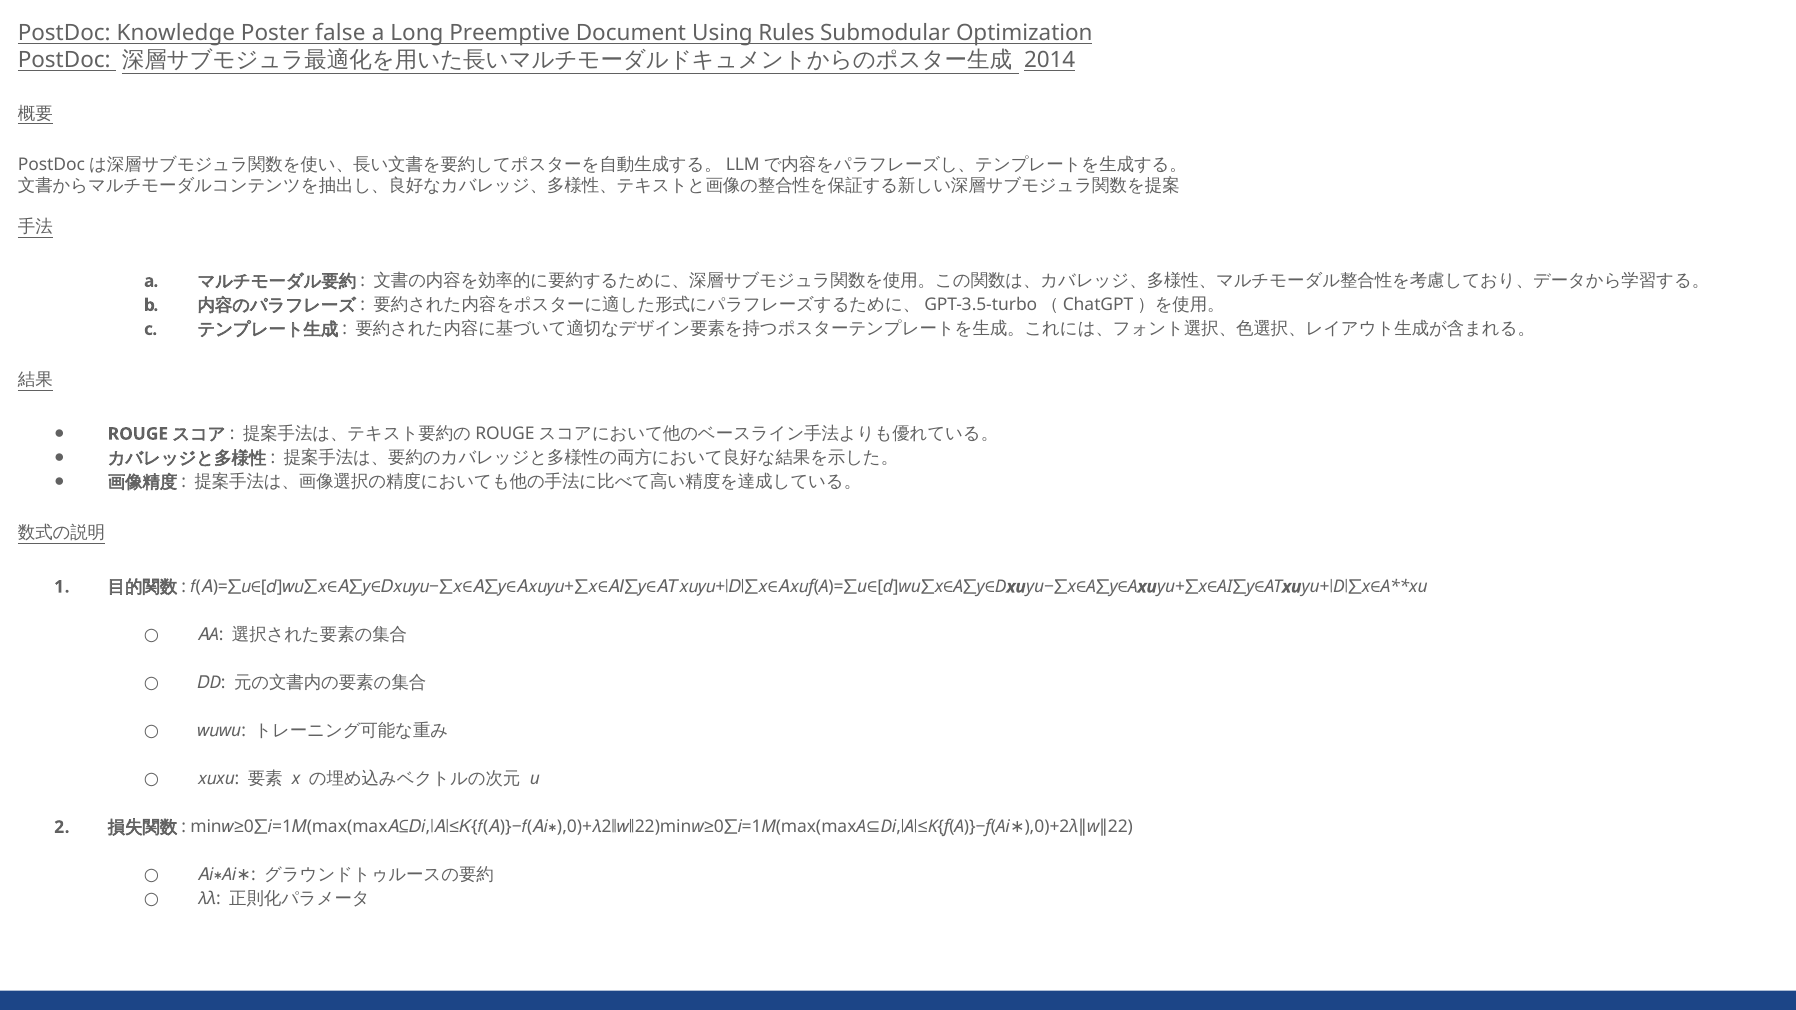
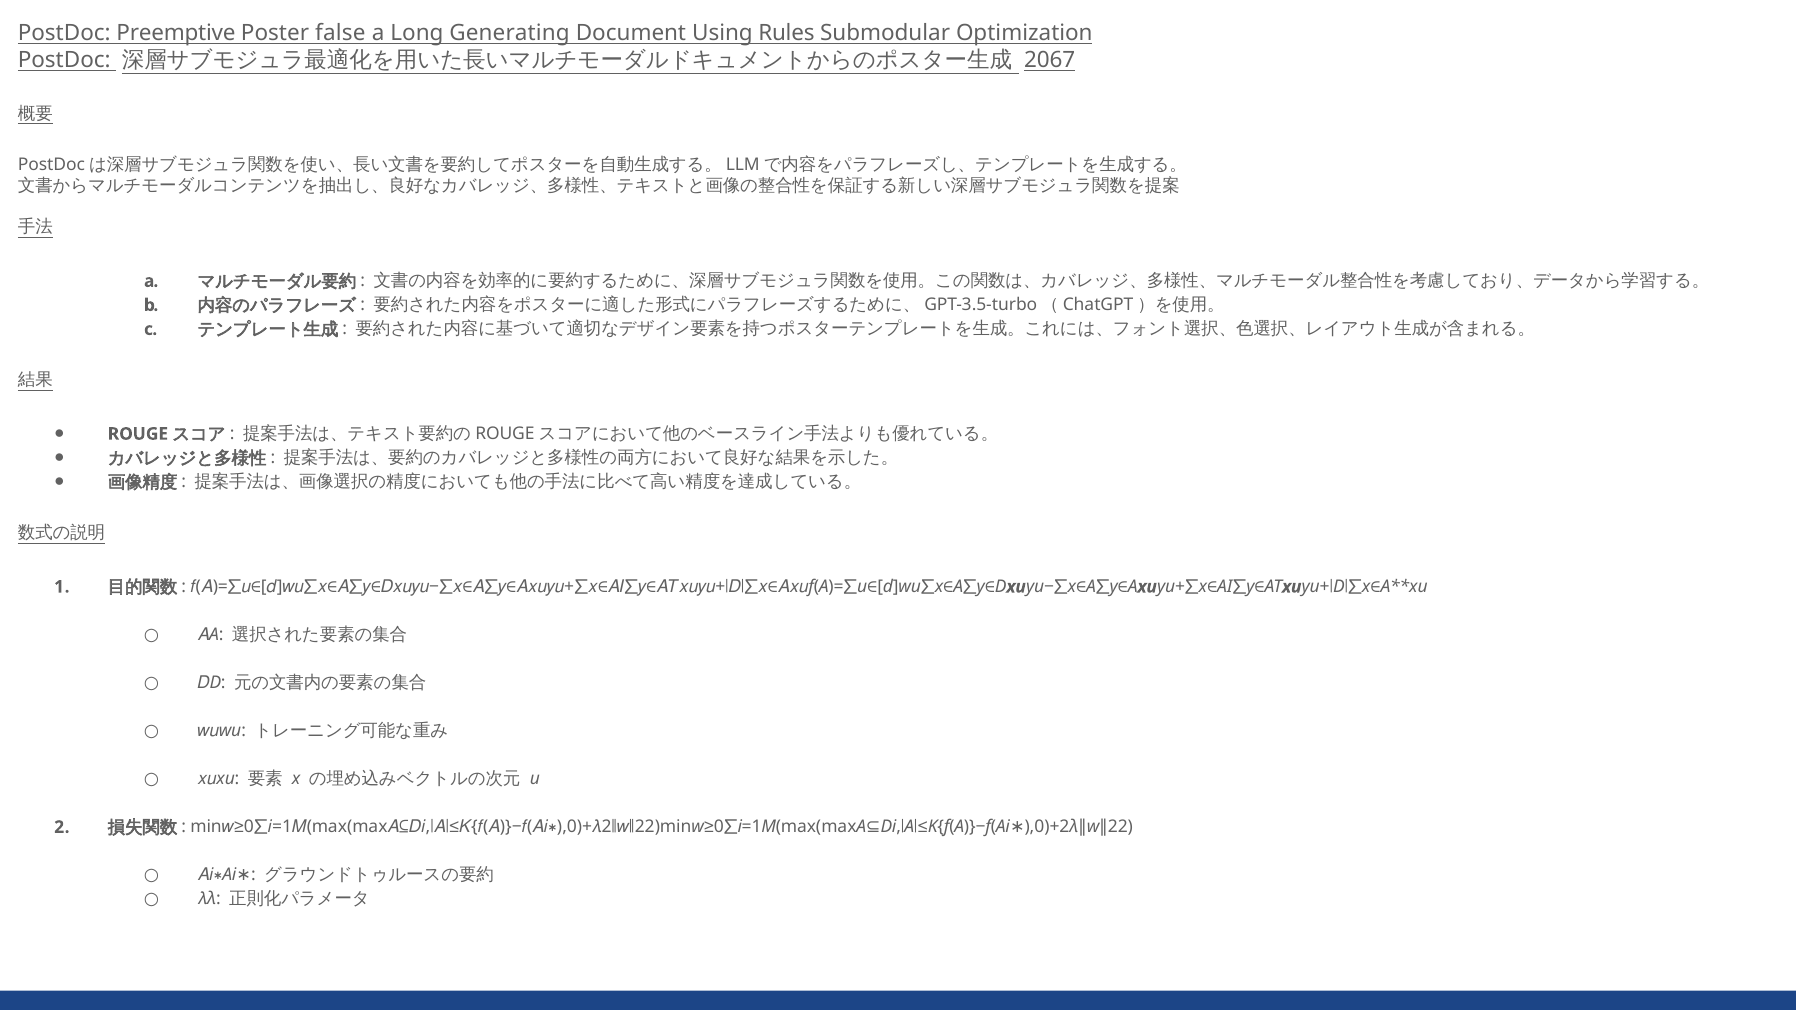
Knowledge: Knowledge -> Preemptive
Preemptive: Preemptive -> Generating
2014: 2014 -> 2067
